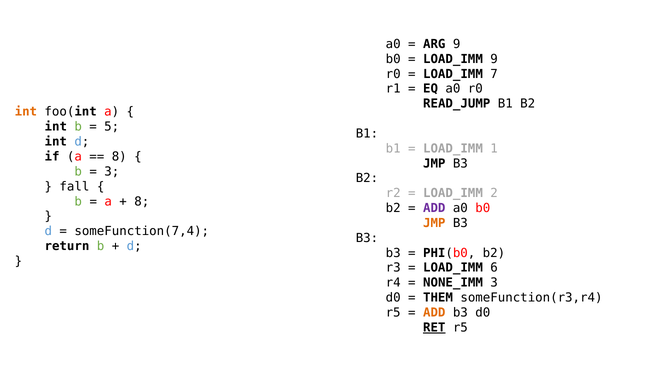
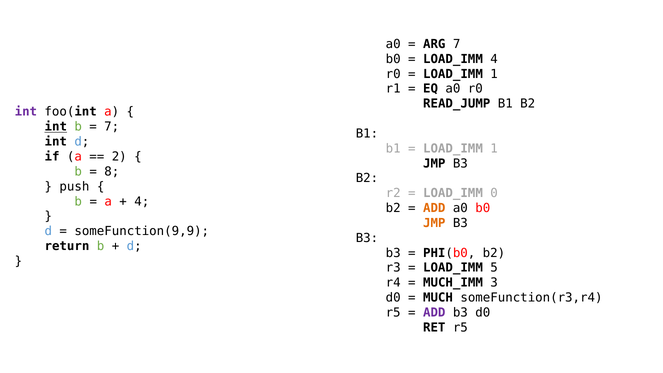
ARG 9: 9 -> 7
LOAD_IMM 9: 9 -> 4
7 at (494, 74): 7 -> 1
int at (26, 112) colour: orange -> purple
int at (56, 127) underline: none -> present
5 at (112, 127): 5 -> 7
8 at (119, 157): 8 -> 2
3 at (112, 172): 3 -> 8
fall: fall -> push
2: 2 -> 0
8 at (142, 201): 8 -> 4
ADD at (434, 208) colour: purple -> orange
someFunction(7,4: someFunction(7,4 -> someFunction(9,9
6: 6 -> 5
NONE_IMM: NONE_IMM -> MUCH_IMM
THEM: THEM -> MUCH
ADD at (434, 313) colour: orange -> purple
RET underline: present -> none
